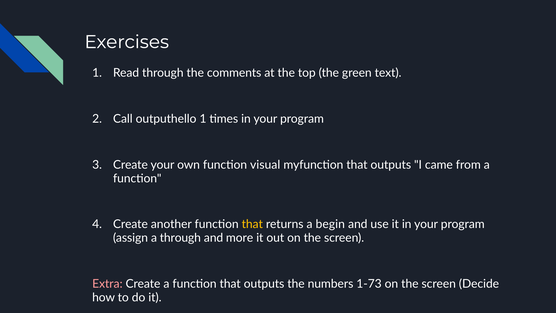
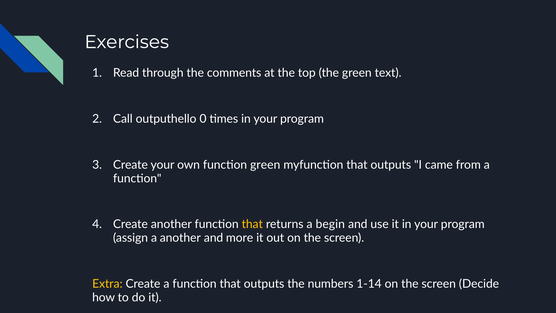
outputhello 1: 1 -> 0
function visual: visual -> green
a through: through -> another
Extra colour: pink -> yellow
1-73: 1-73 -> 1-14
